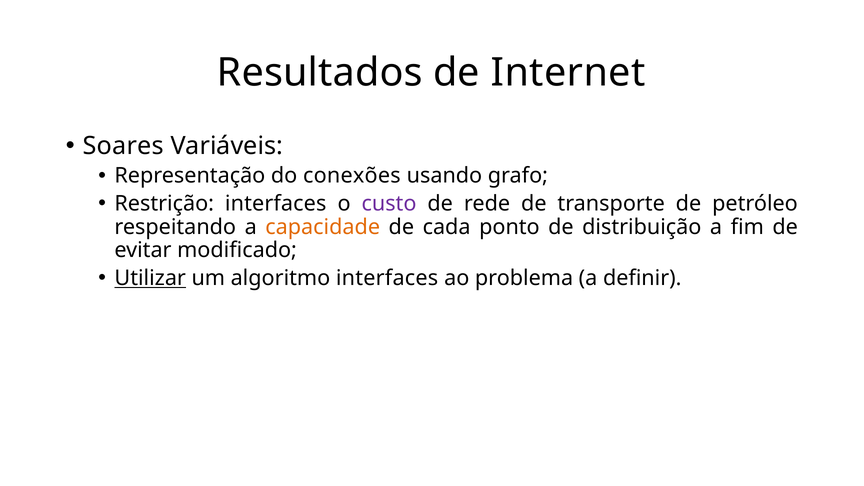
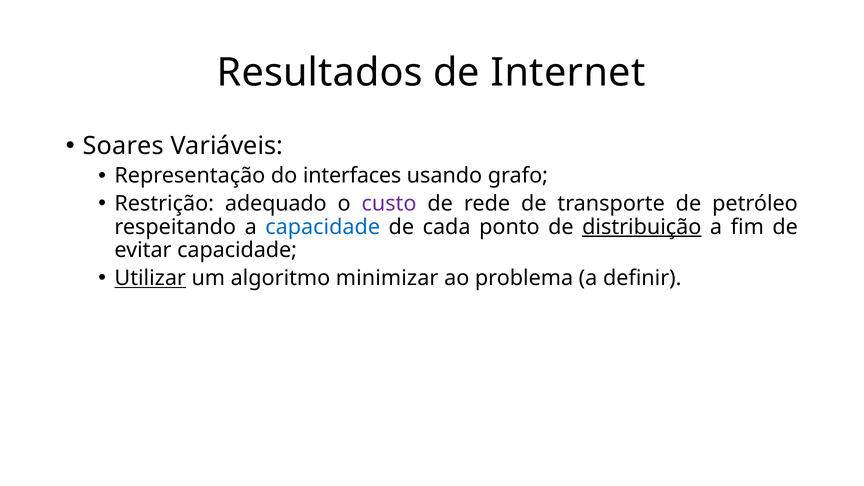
conexões: conexões -> interfaces
Restrição interfaces: interfaces -> adequado
capacidade at (323, 227) colour: orange -> blue
distribuição underline: none -> present
evitar modificado: modificado -> capacidade
algoritmo interfaces: interfaces -> minimizar
